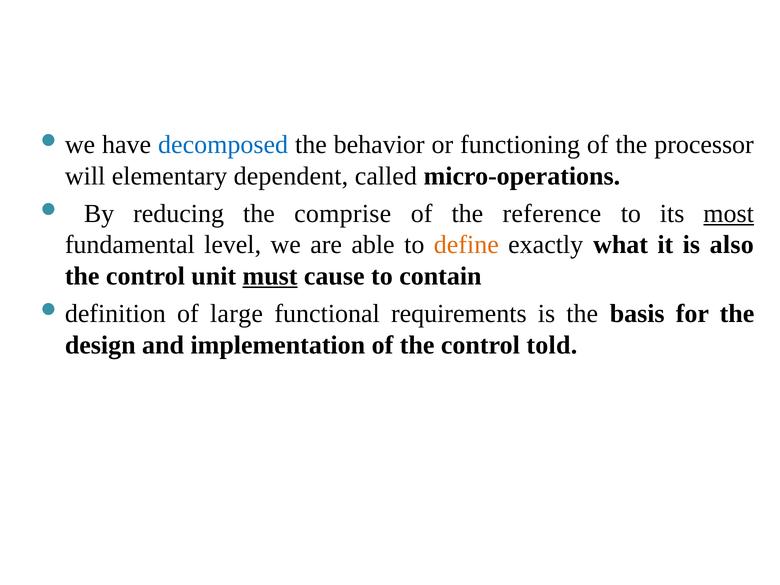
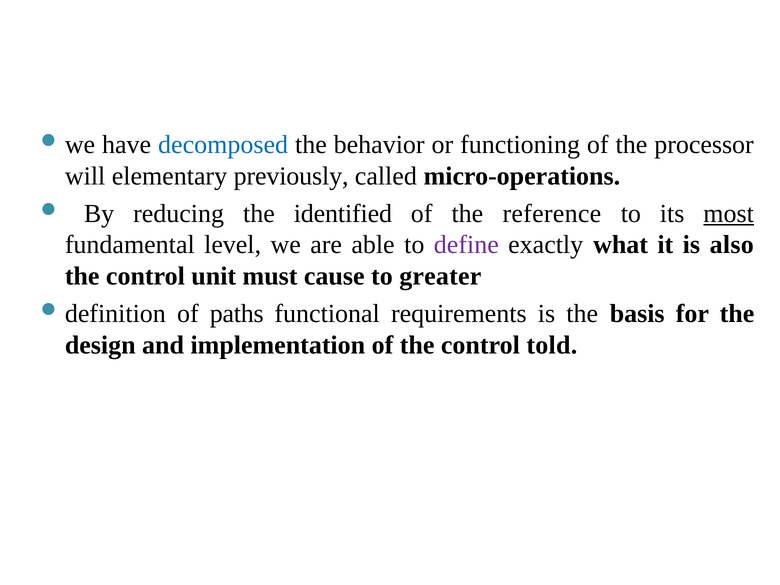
dependent: dependent -> previously
comprise: comprise -> identified
define colour: orange -> purple
must underline: present -> none
contain: contain -> greater
large: large -> paths
